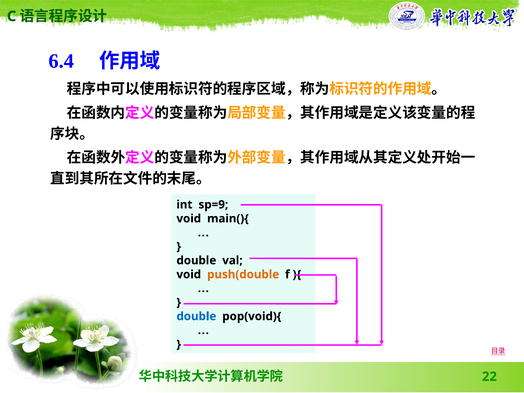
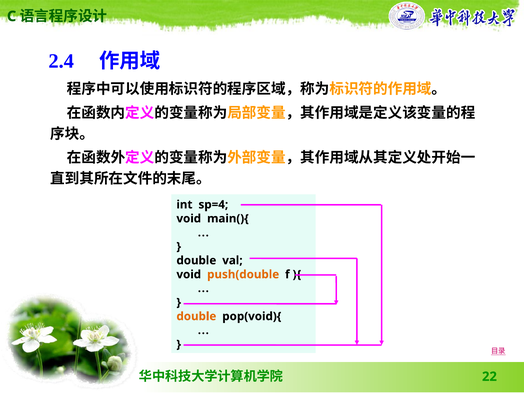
6.4: 6.4 -> 2.4
sp=9: sp=9 -> sp=4
double at (196, 316) colour: blue -> orange
